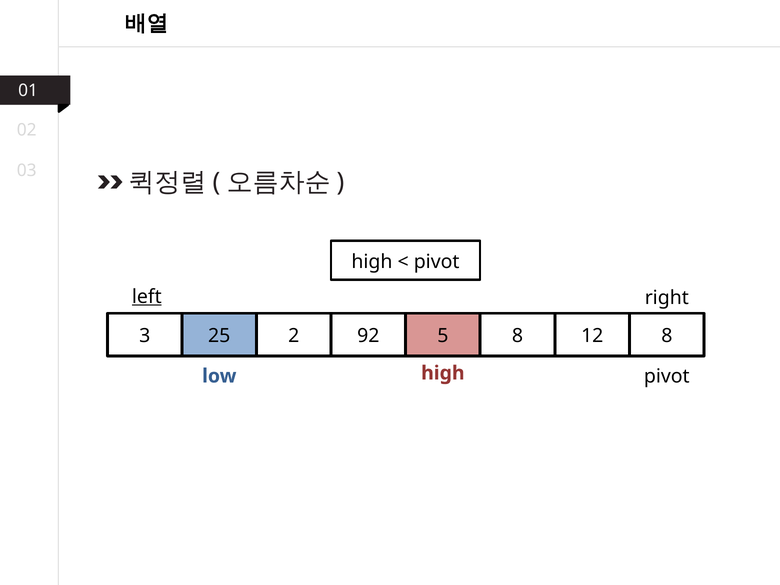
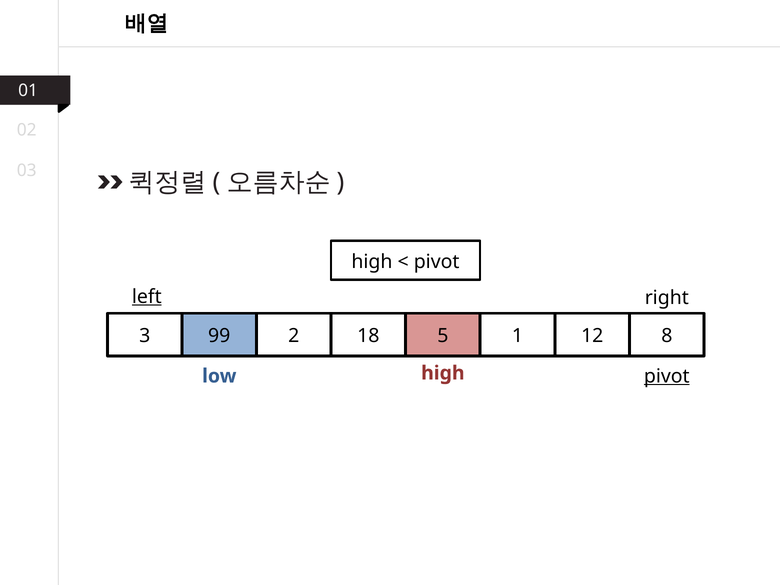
25: 25 -> 99
92: 92 -> 18
5 8: 8 -> 1
pivot at (667, 376) underline: none -> present
